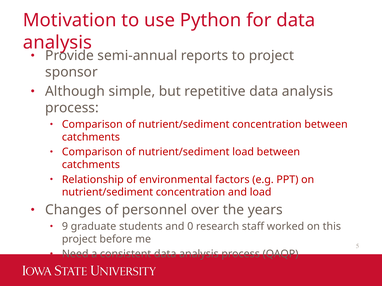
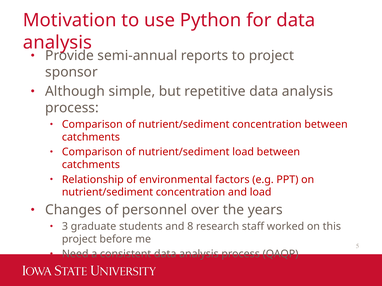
9: 9 -> 3
0: 0 -> 8
